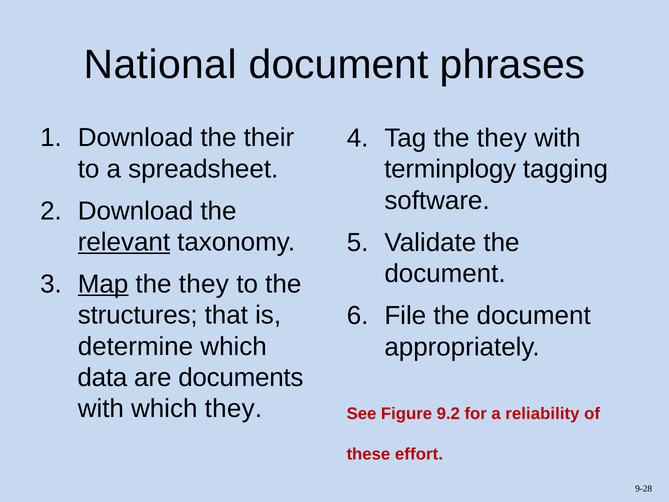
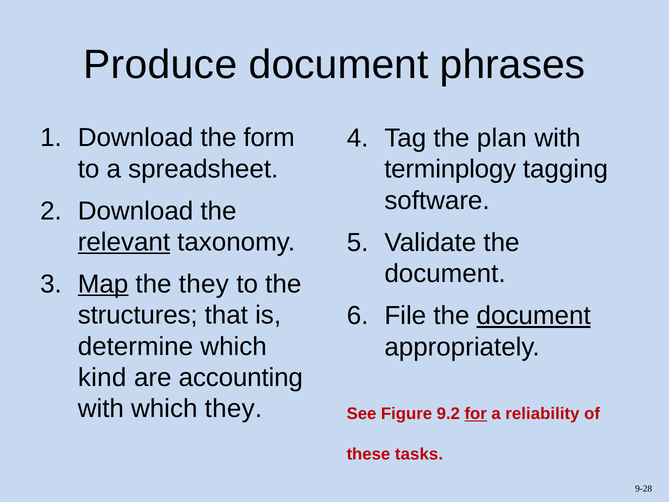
National: National -> Produce
their: their -> form
Tag the they: they -> plan
document at (534, 316) underline: none -> present
data: data -> kind
documents: documents -> accounting
for underline: none -> present
effort: effort -> tasks
